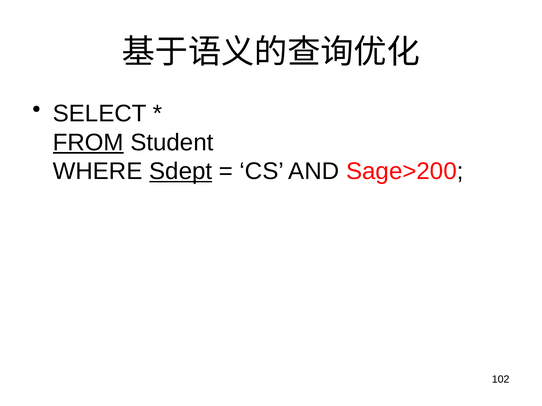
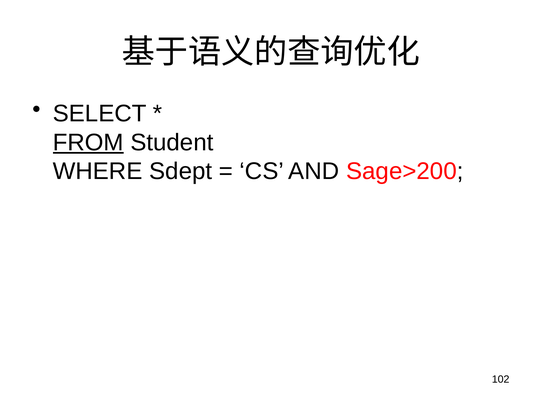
Sdept underline: present -> none
